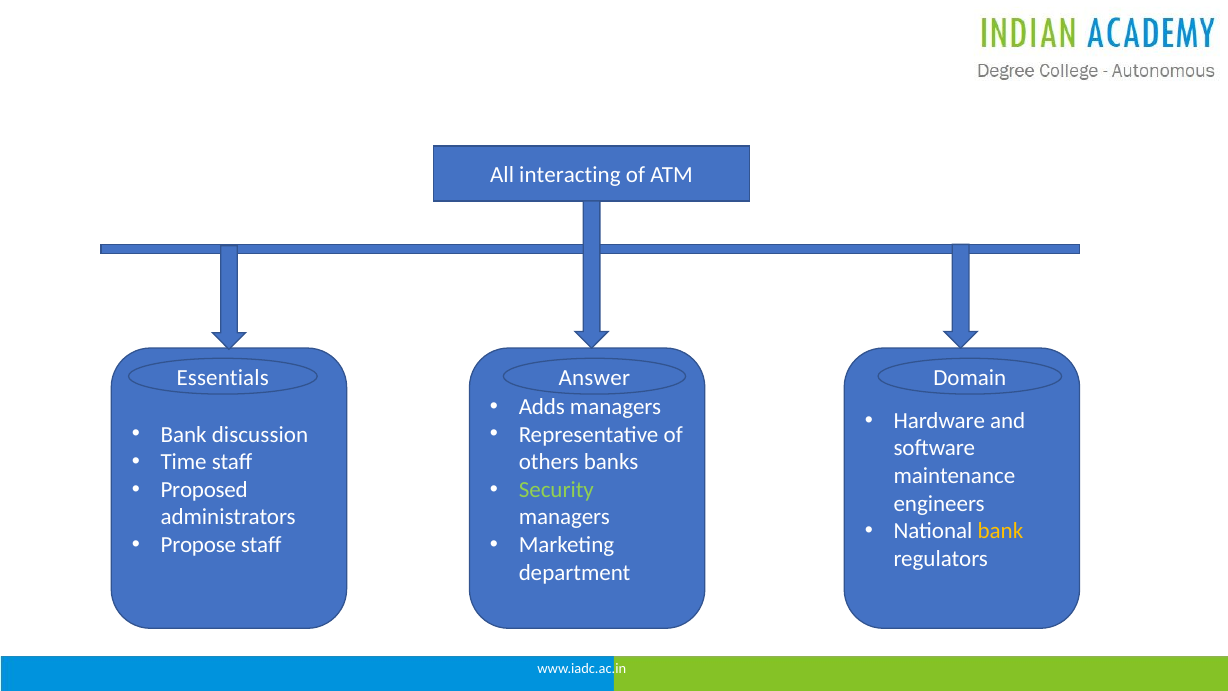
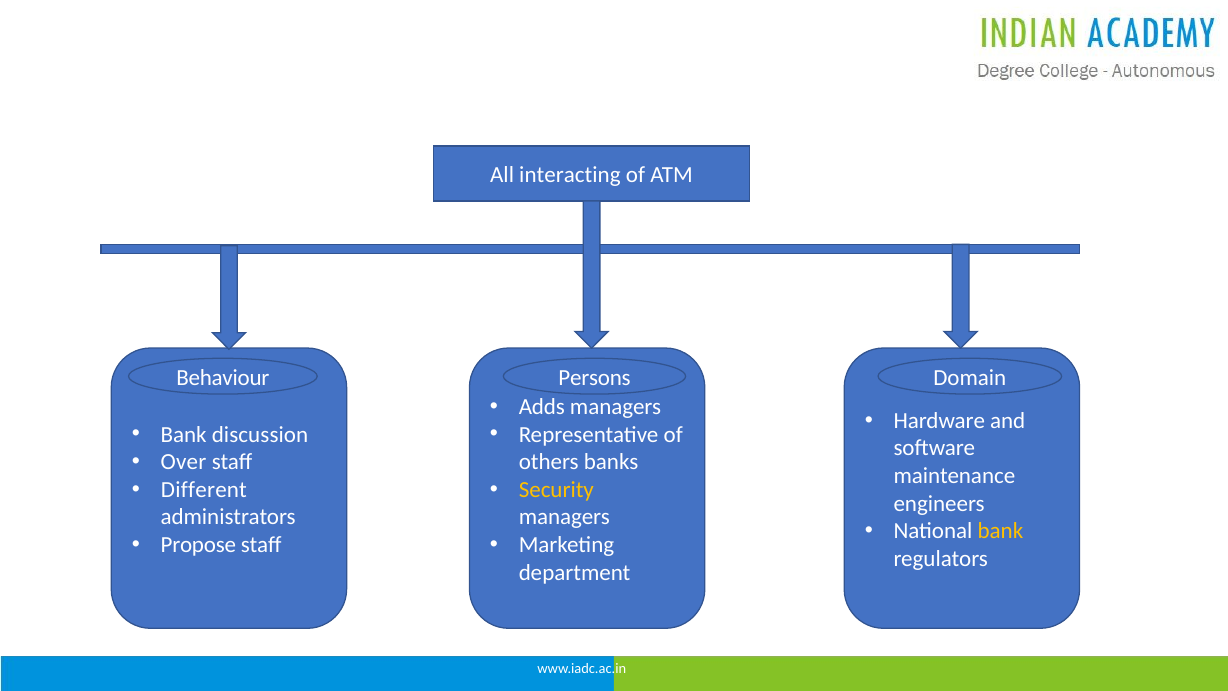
Essentials: Essentials -> Behaviour
Answer: Answer -> Persons
Time: Time -> Over
Proposed: Proposed -> Different
Security colour: light green -> yellow
